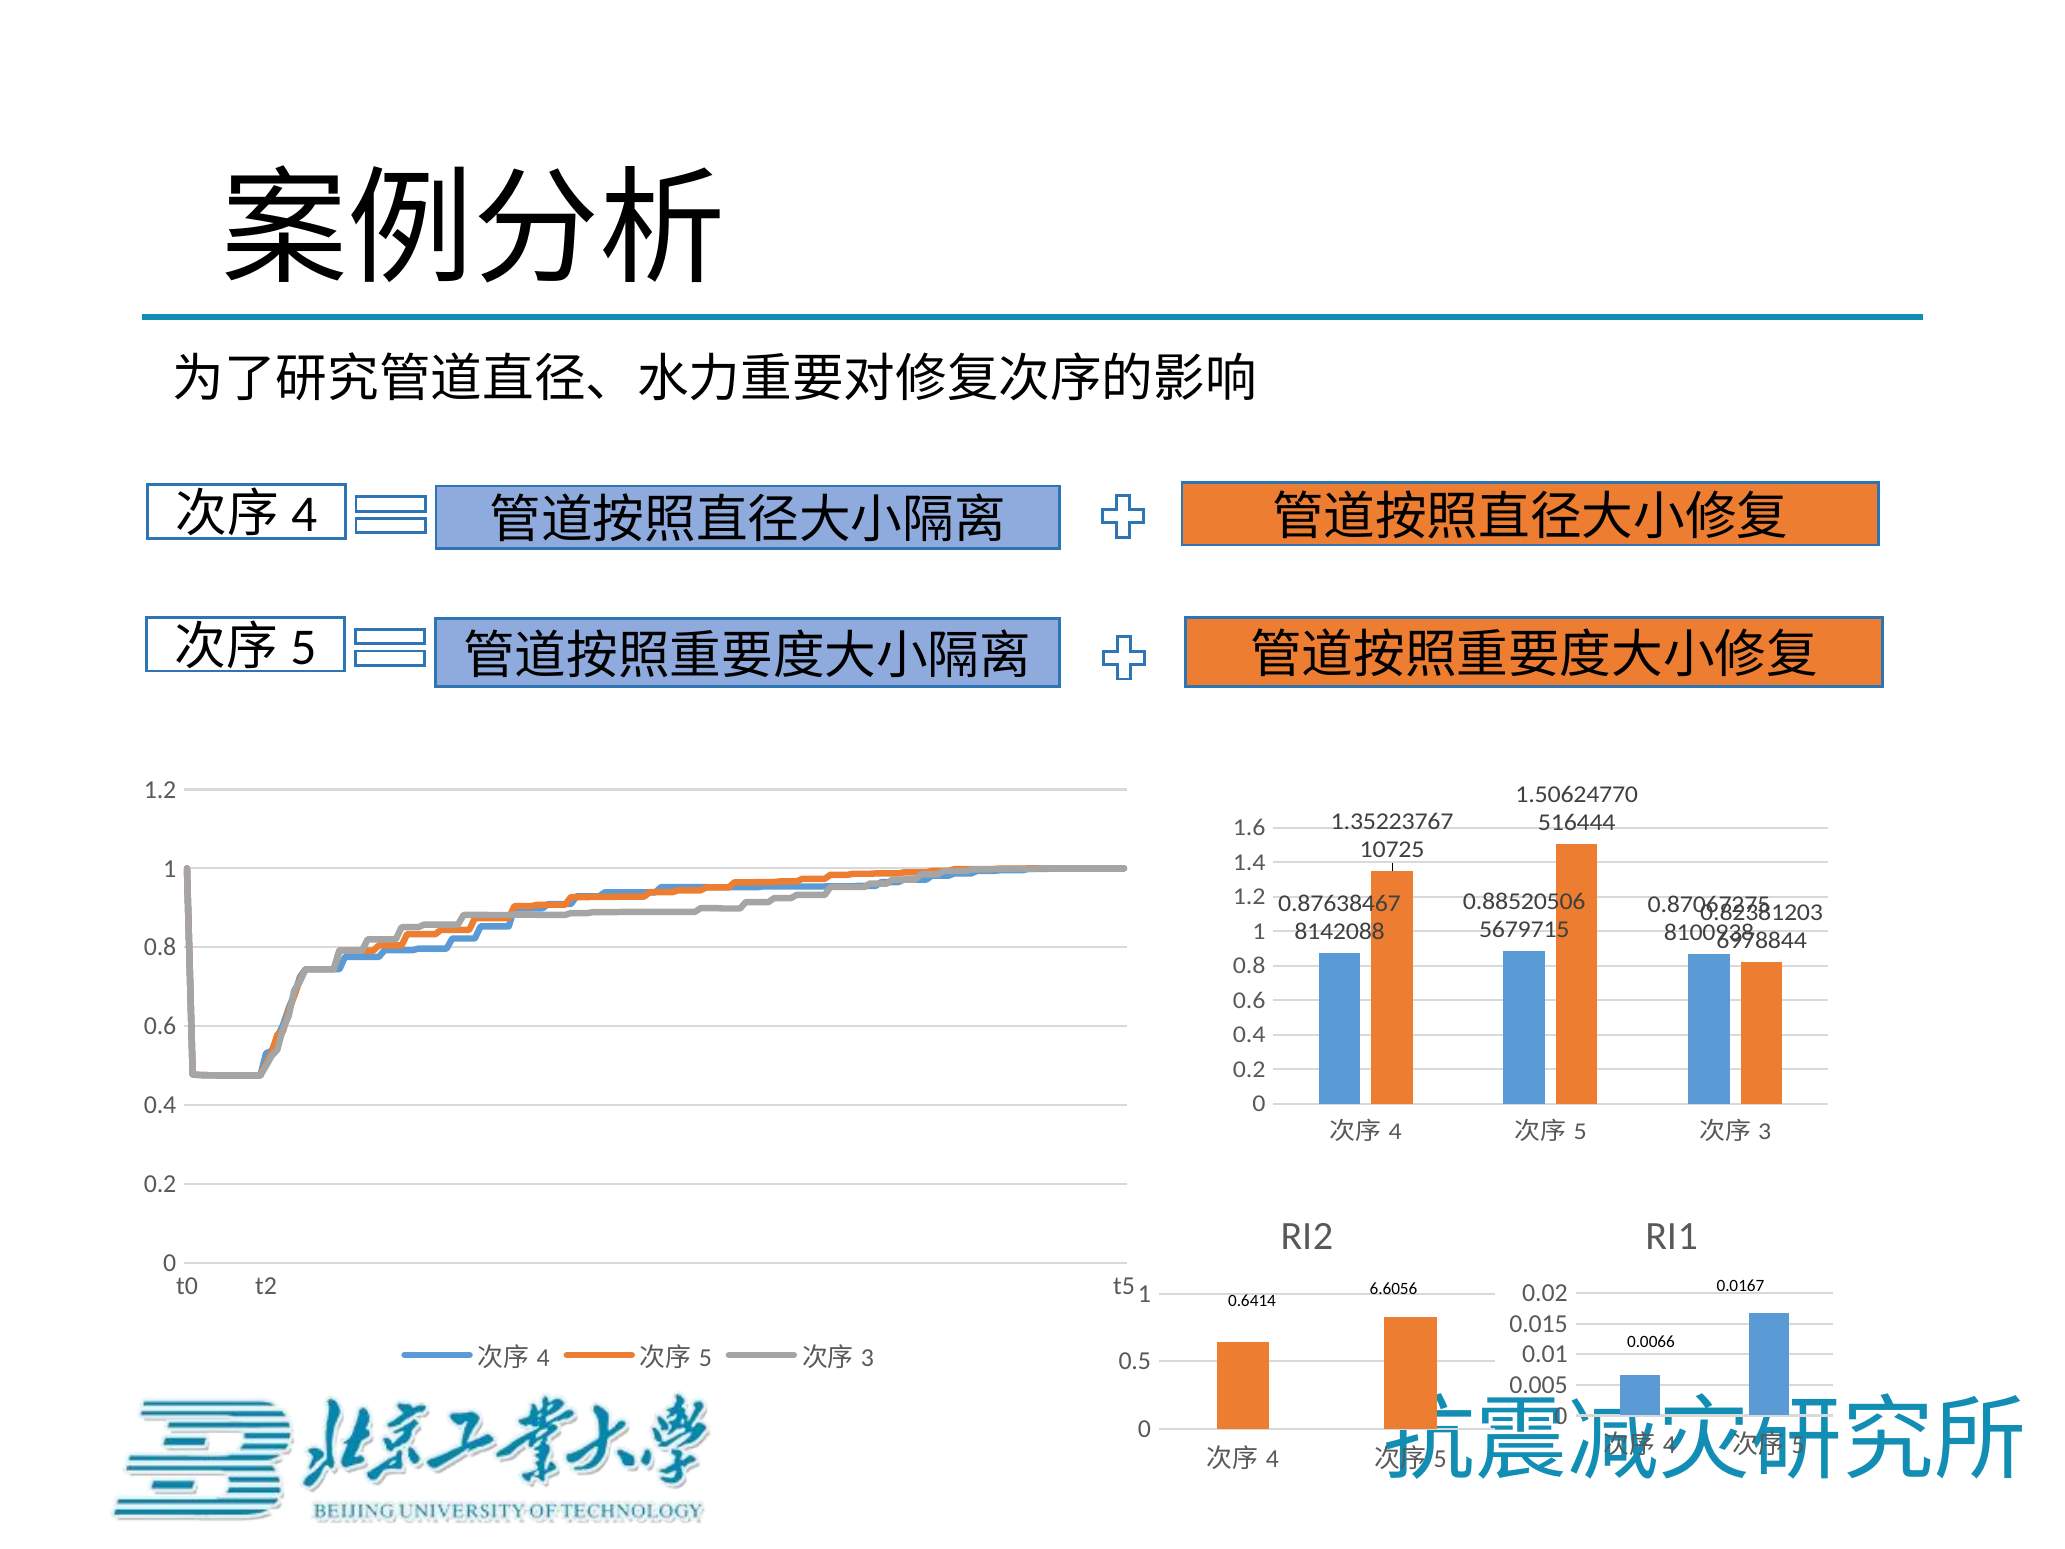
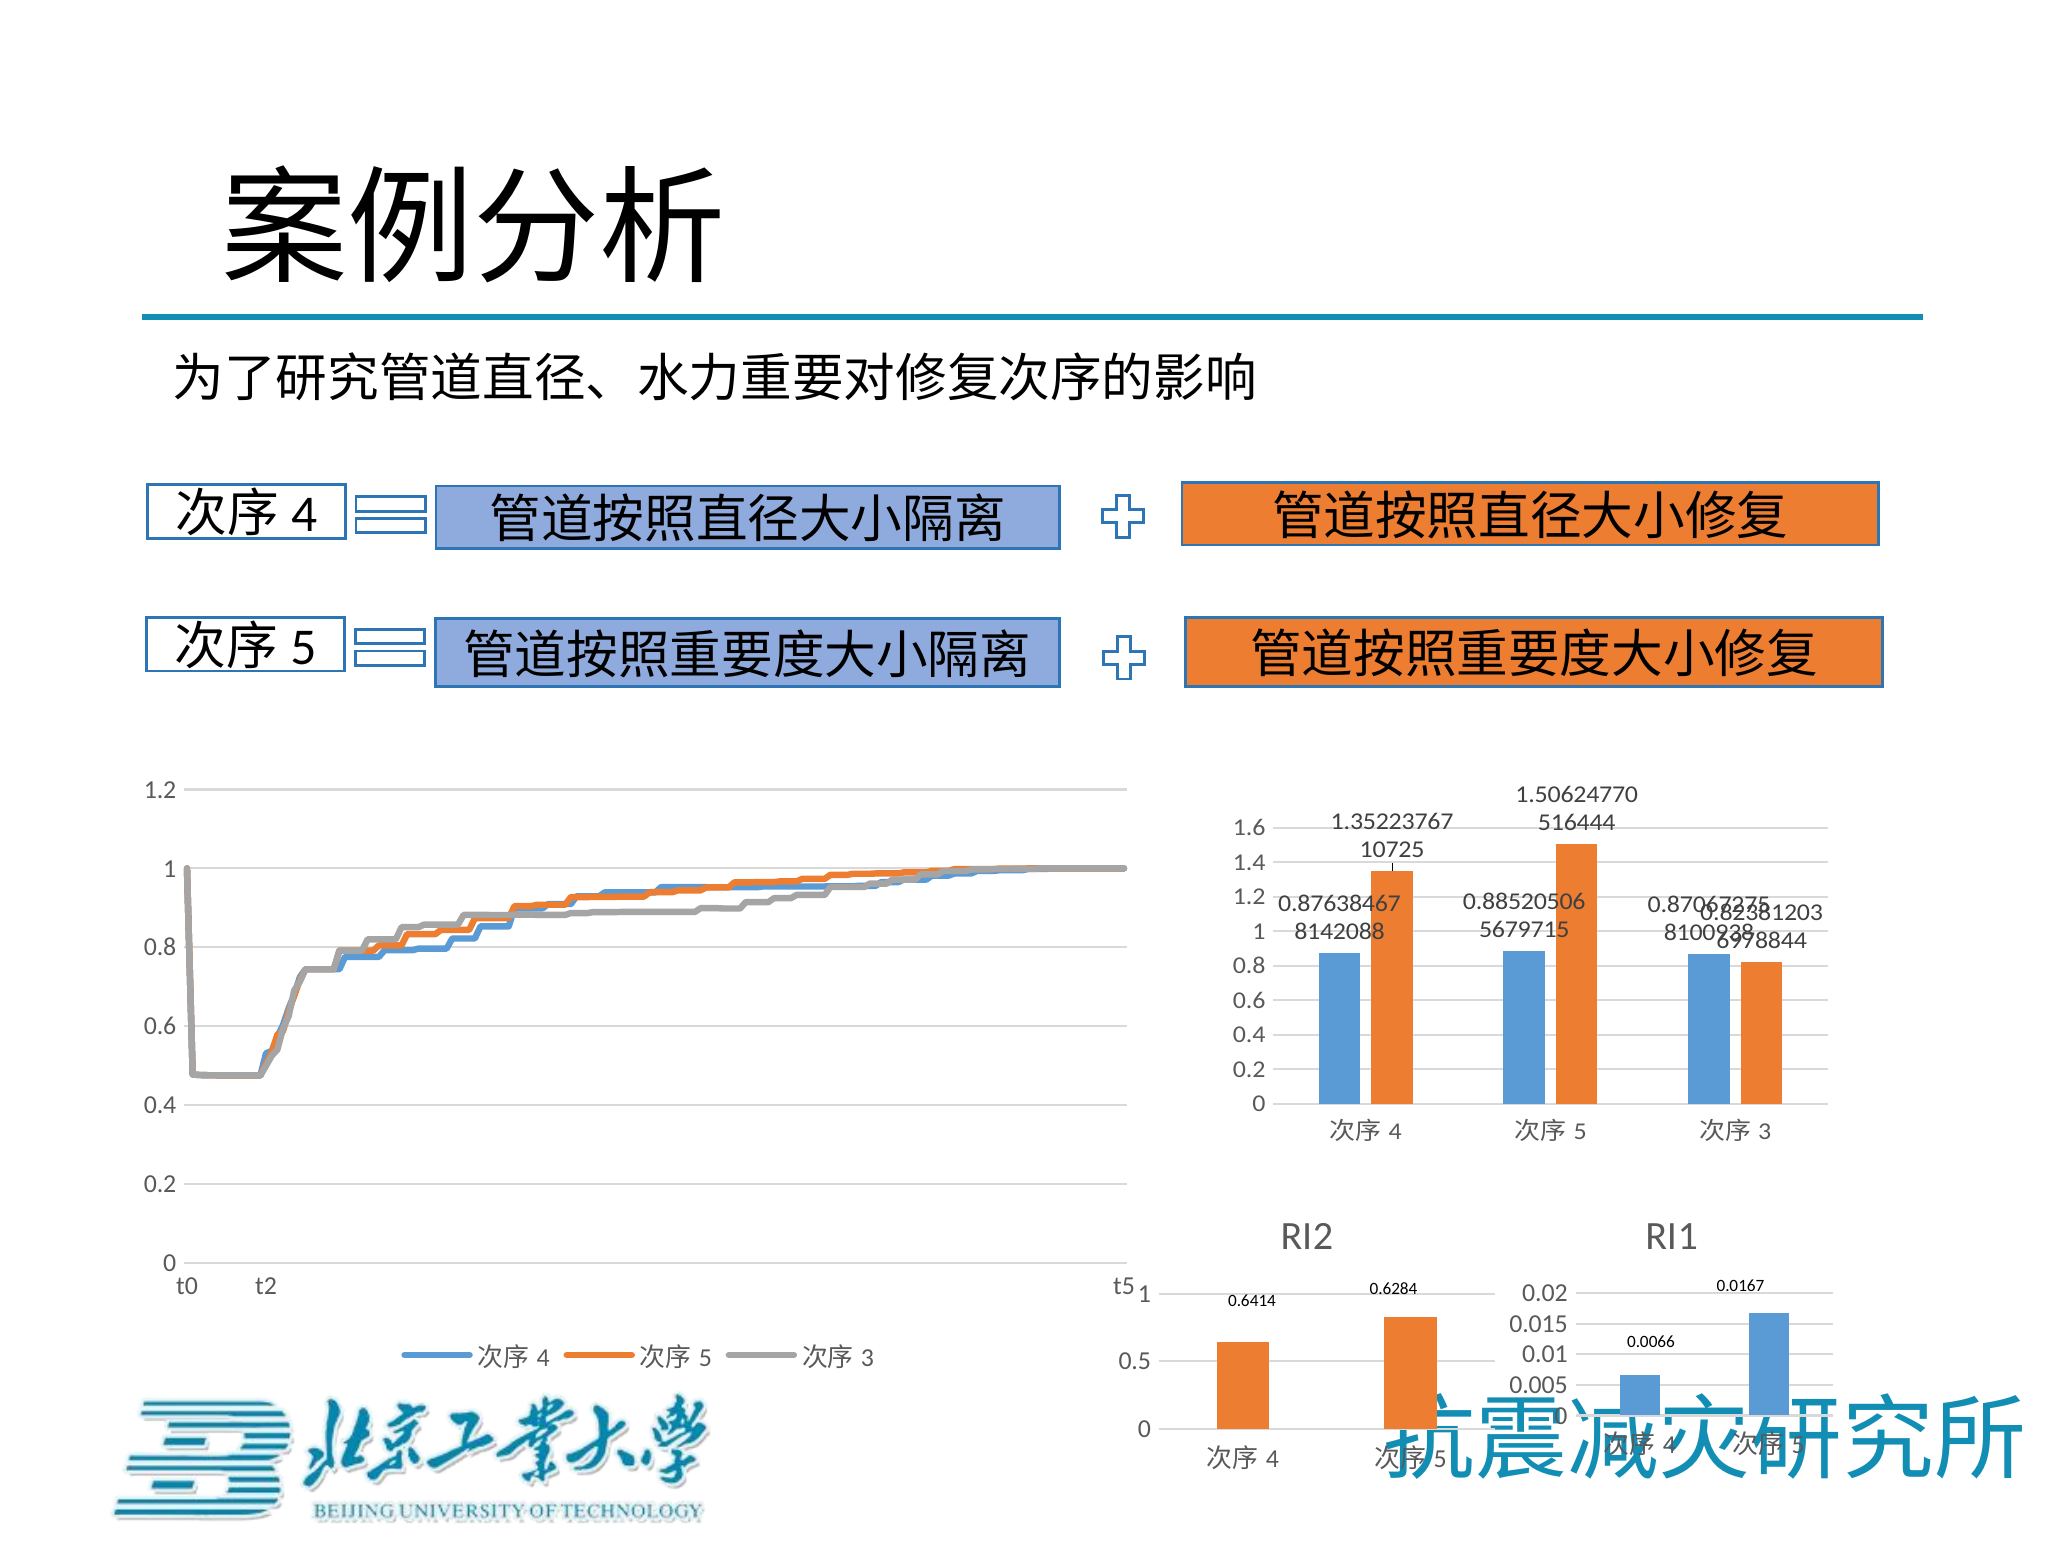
6.6056: 6.6056 -> 0.6284
